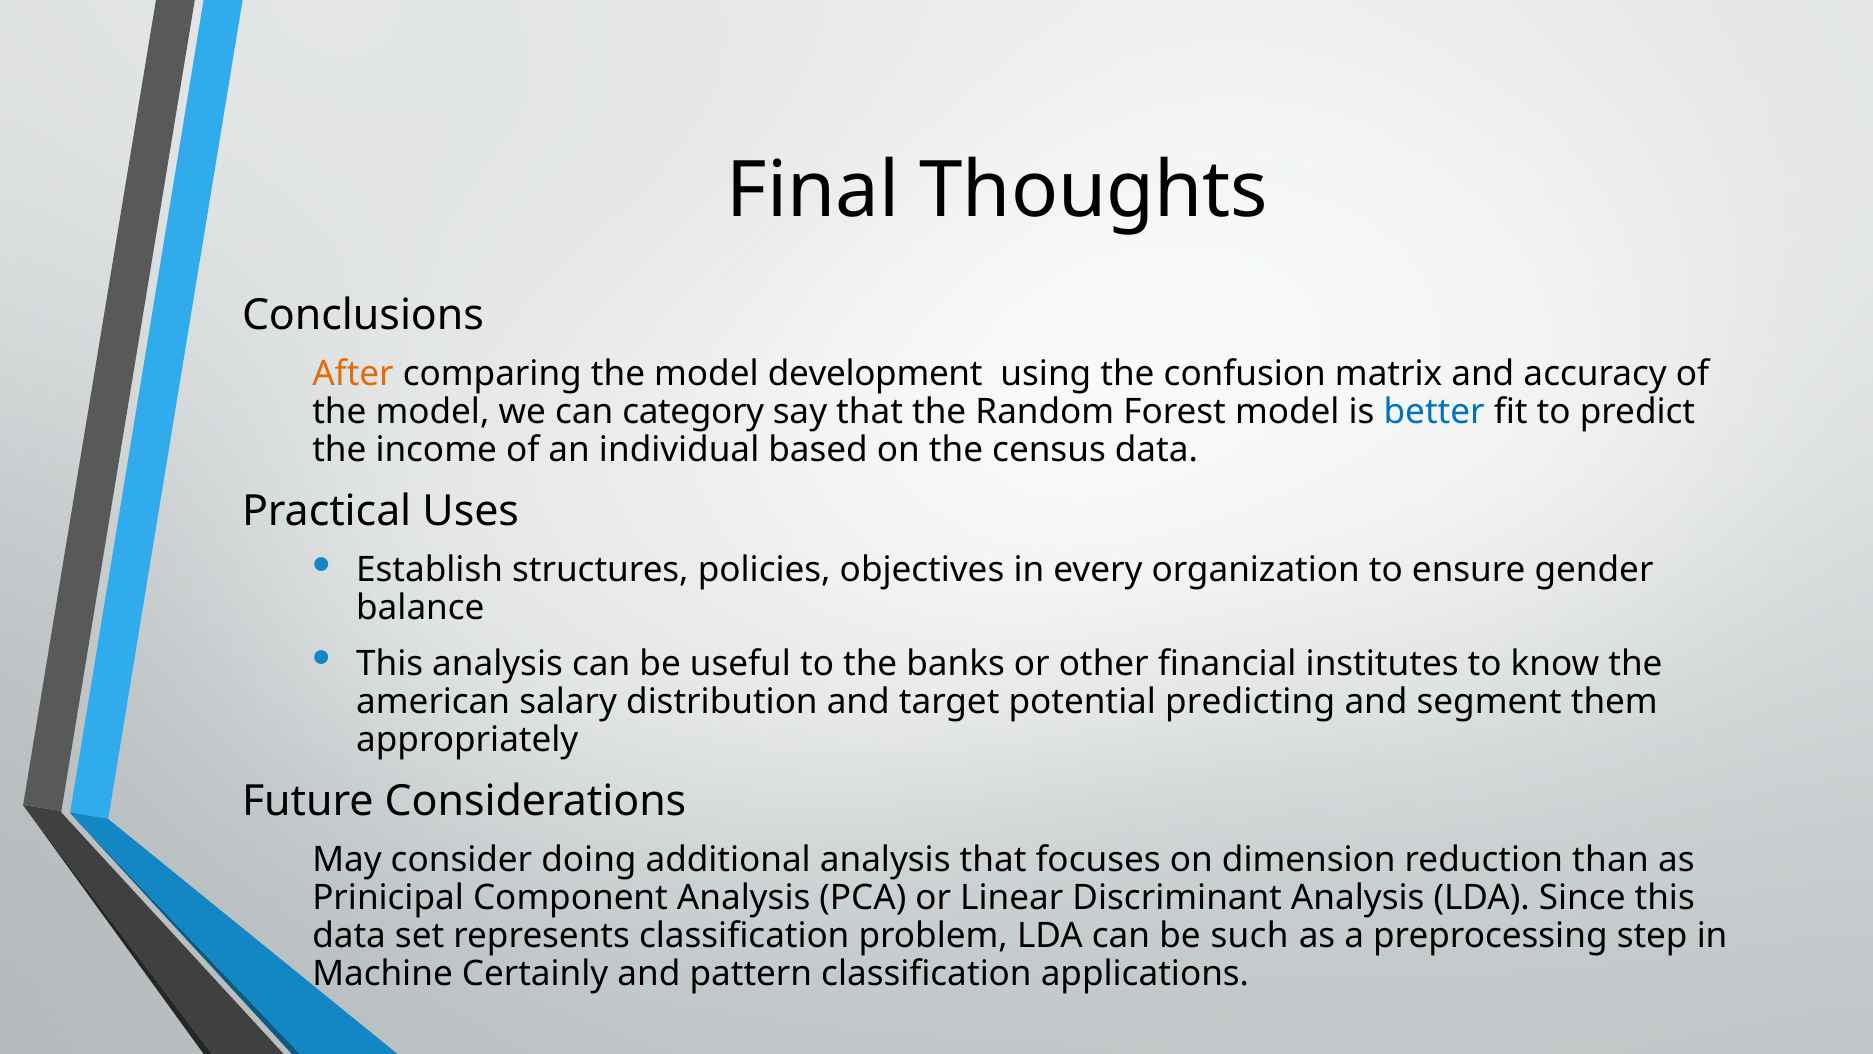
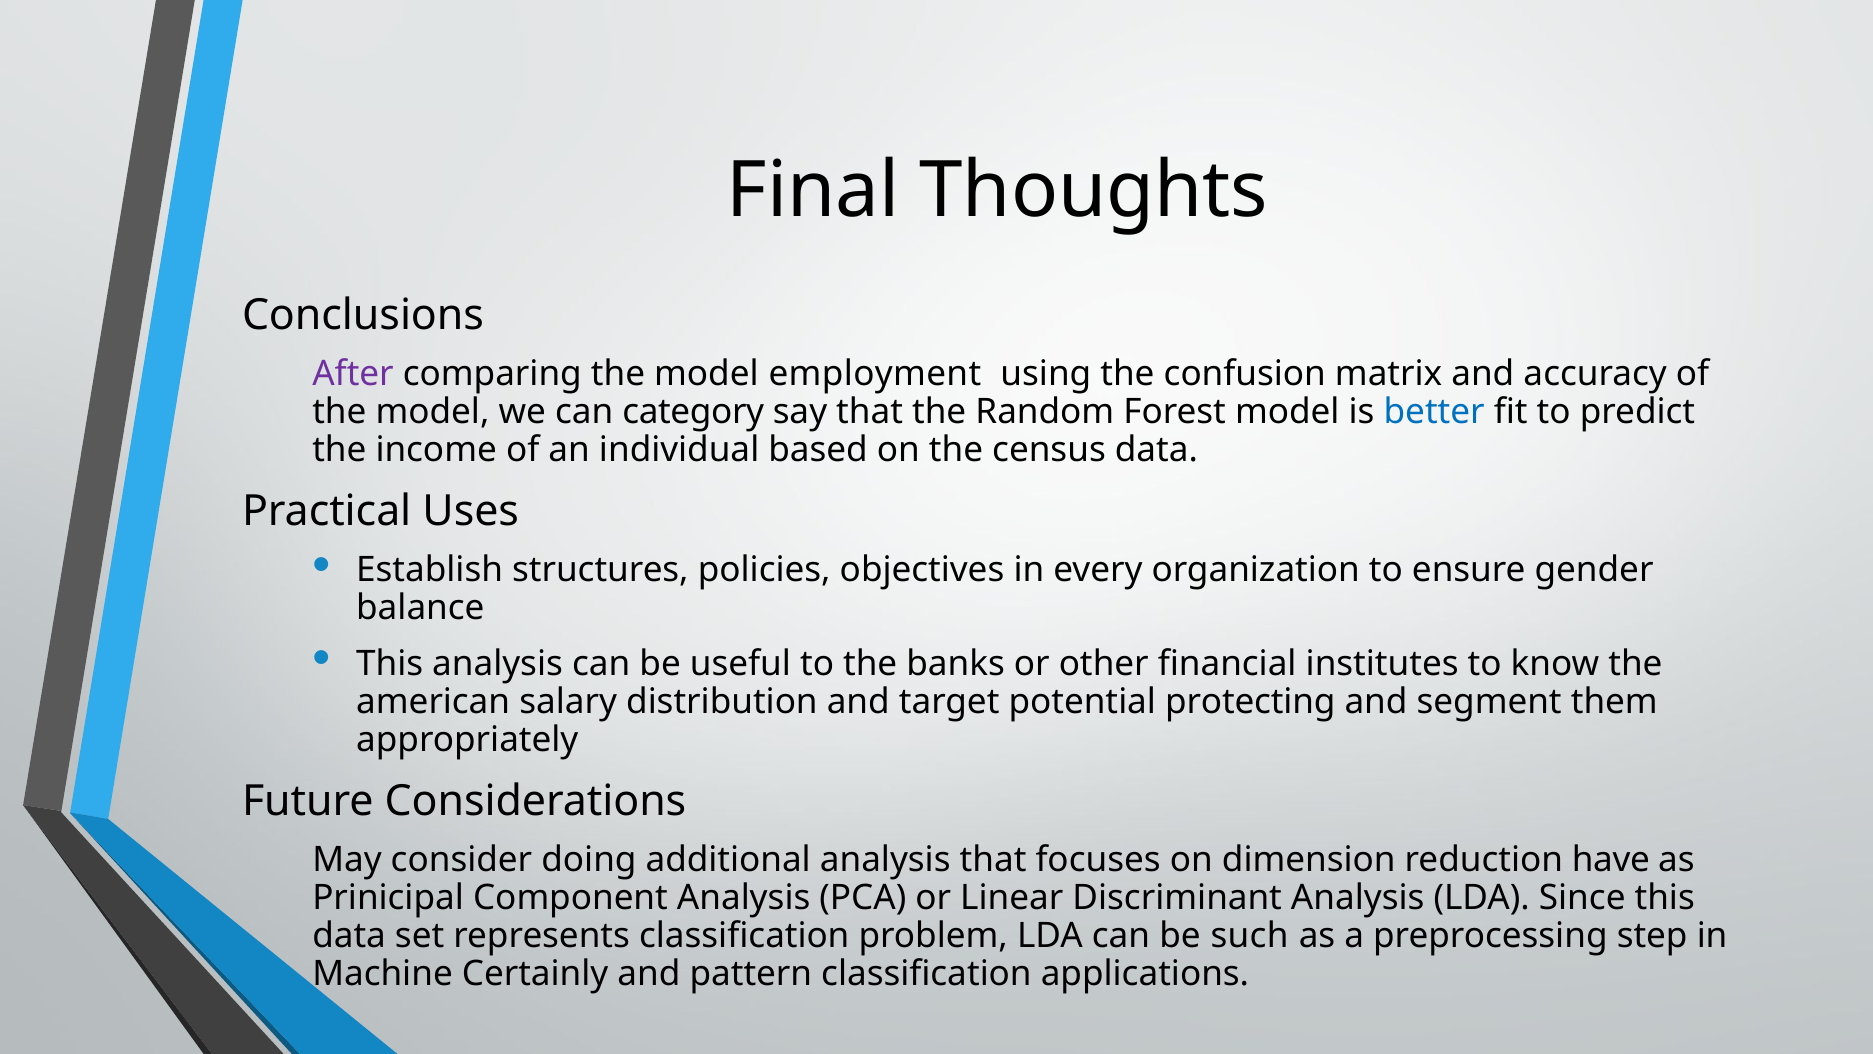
After colour: orange -> purple
development: development -> employment
predicting: predicting -> protecting
than: than -> have
